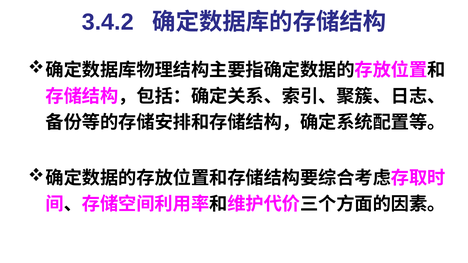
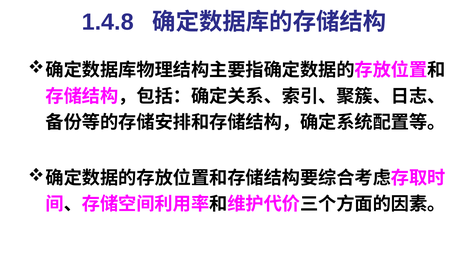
3.4.2: 3.4.2 -> 1.4.8
